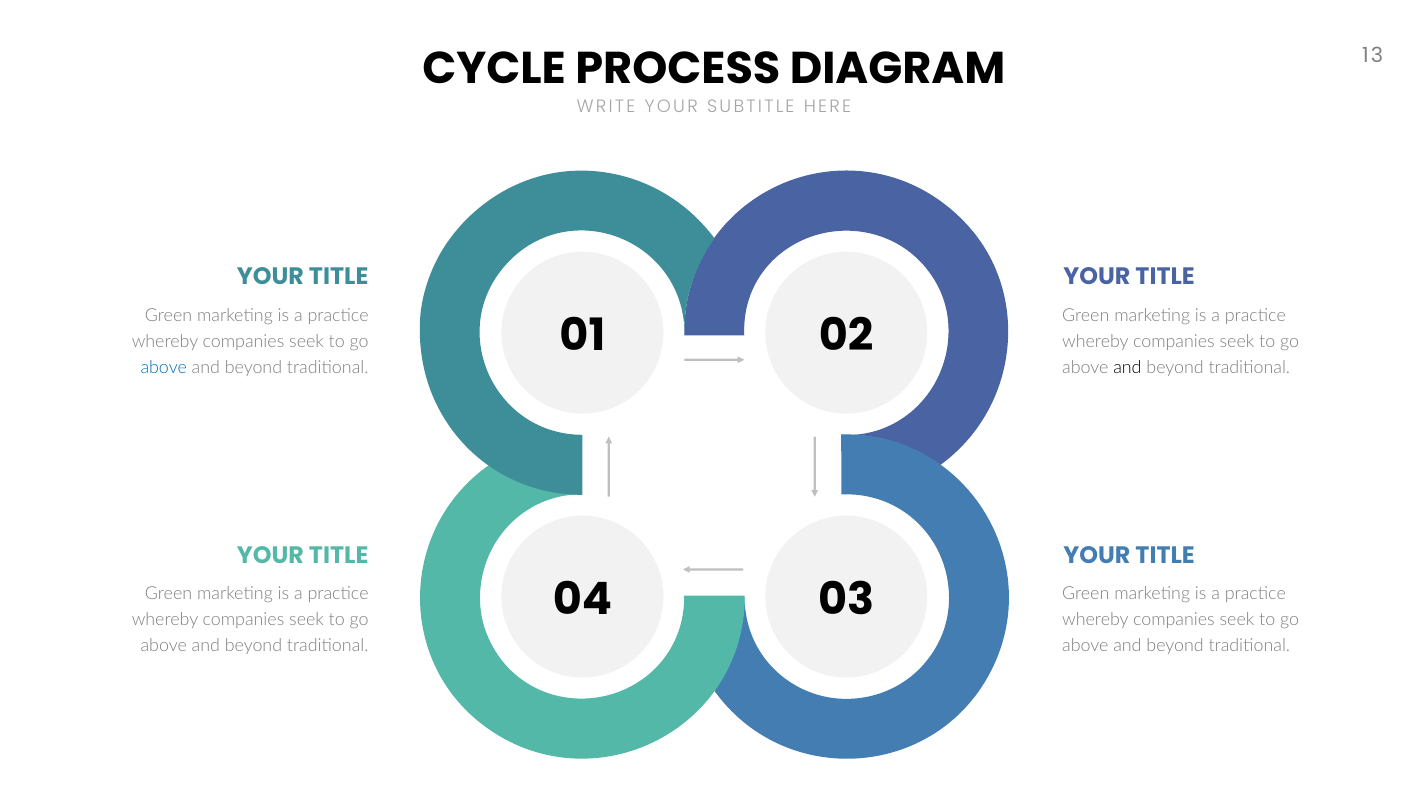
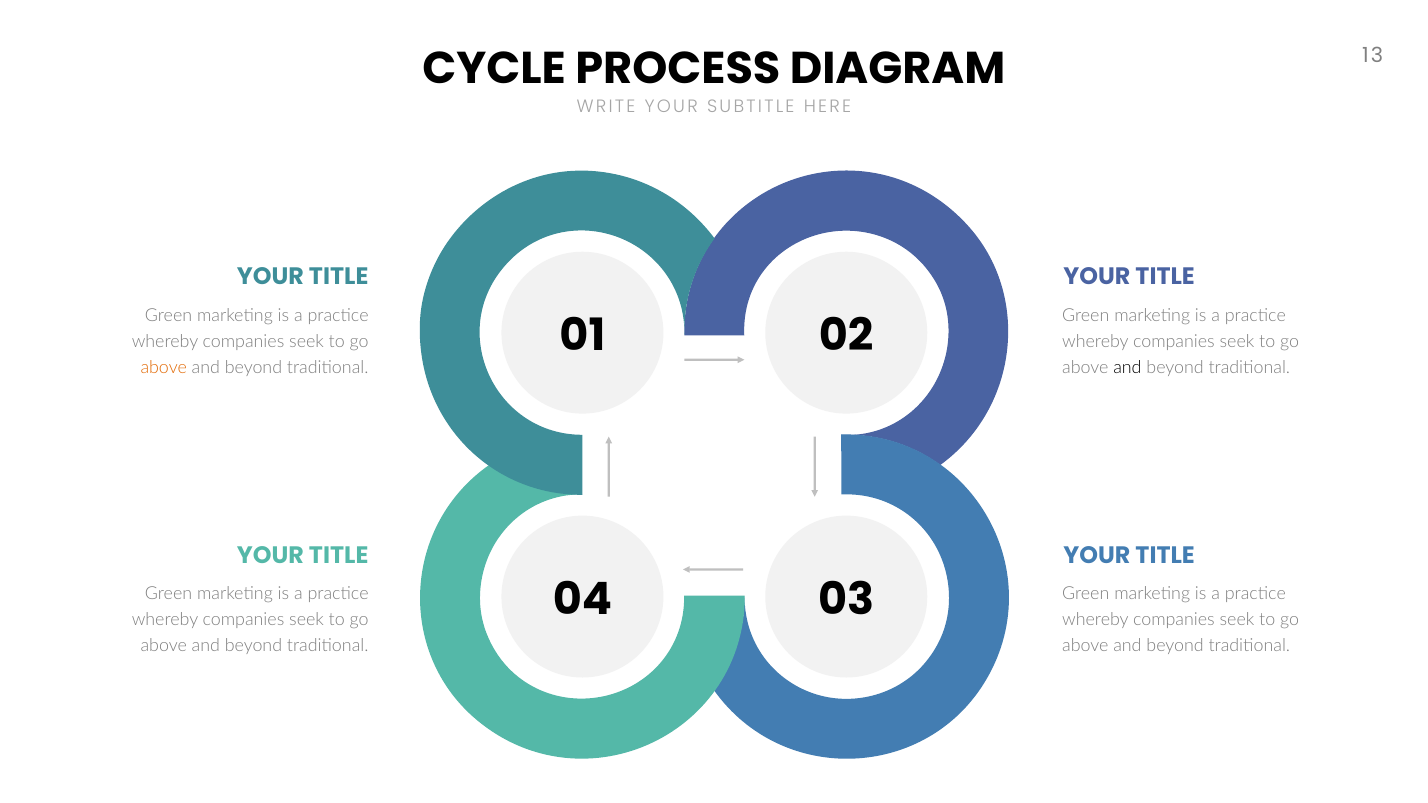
above at (164, 368) colour: blue -> orange
